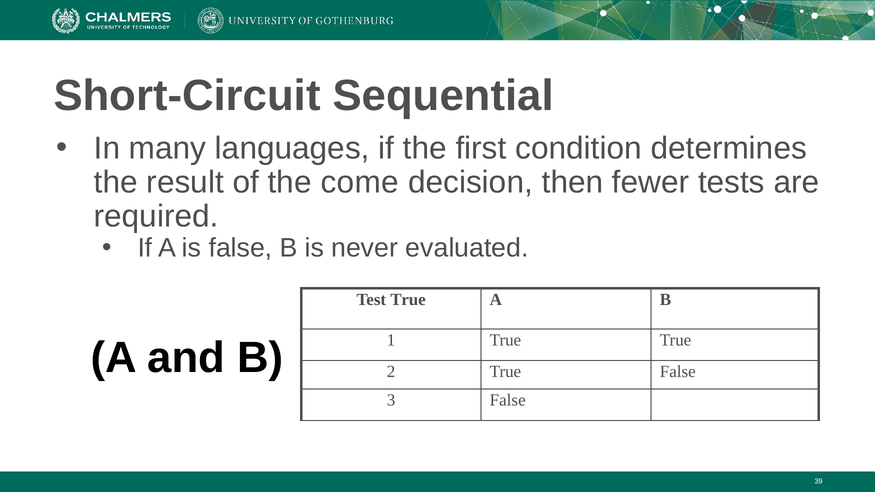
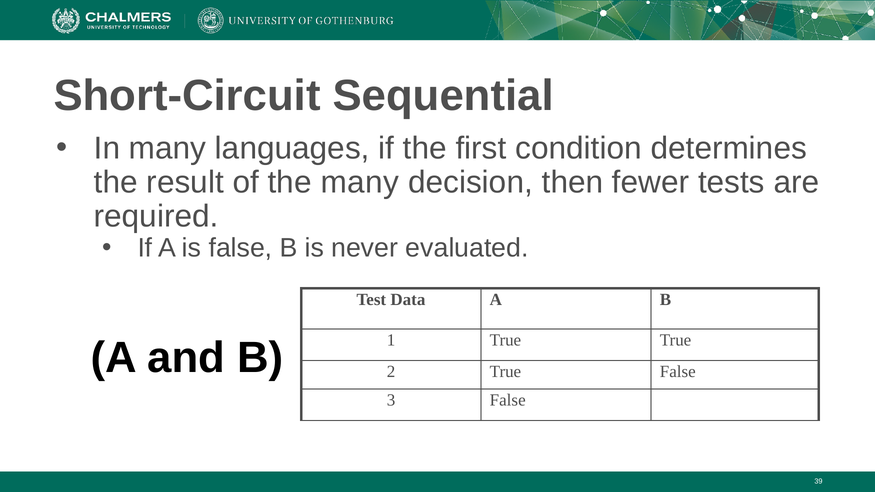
the come: come -> many
Test True: True -> Data
